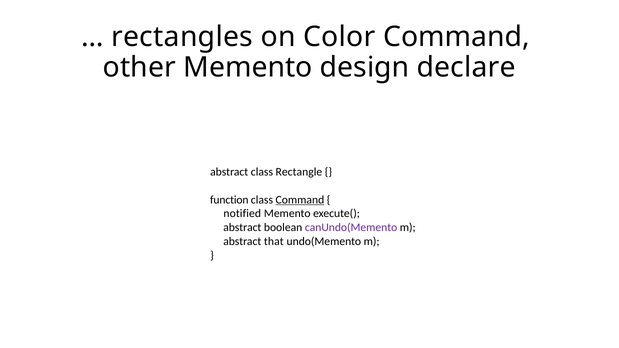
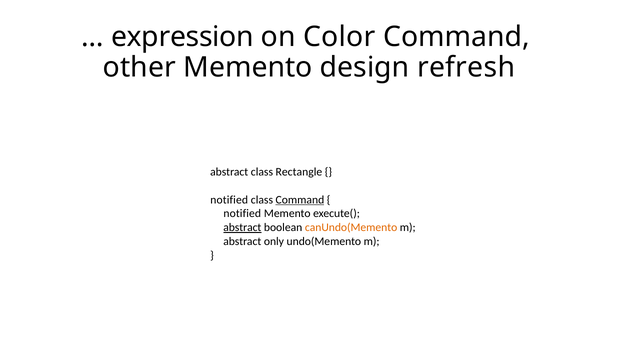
rectangles: rectangles -> expression
declare: declare -> refresh
function at (229, 200): function -> notified
abstract at (242, 228) underline: none -> present
canUndo(Memento colour: purple -> orange
that: that -> only
